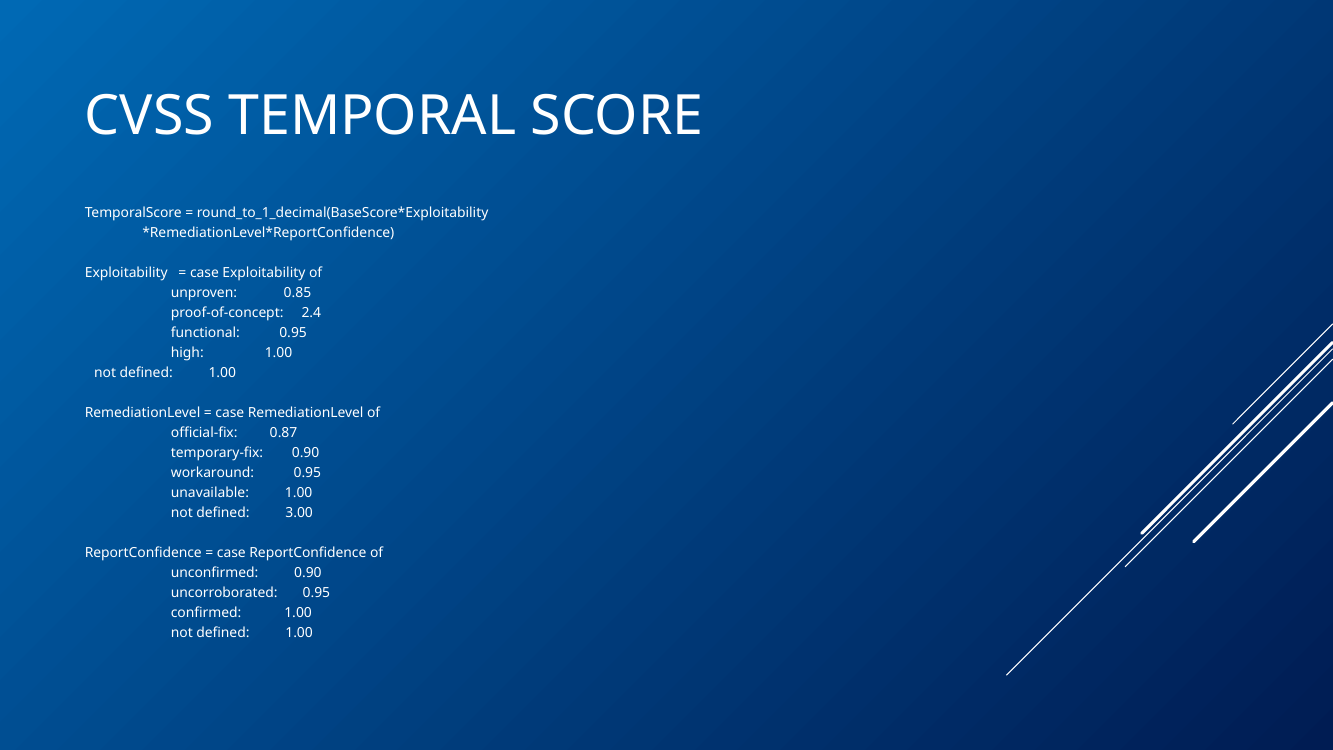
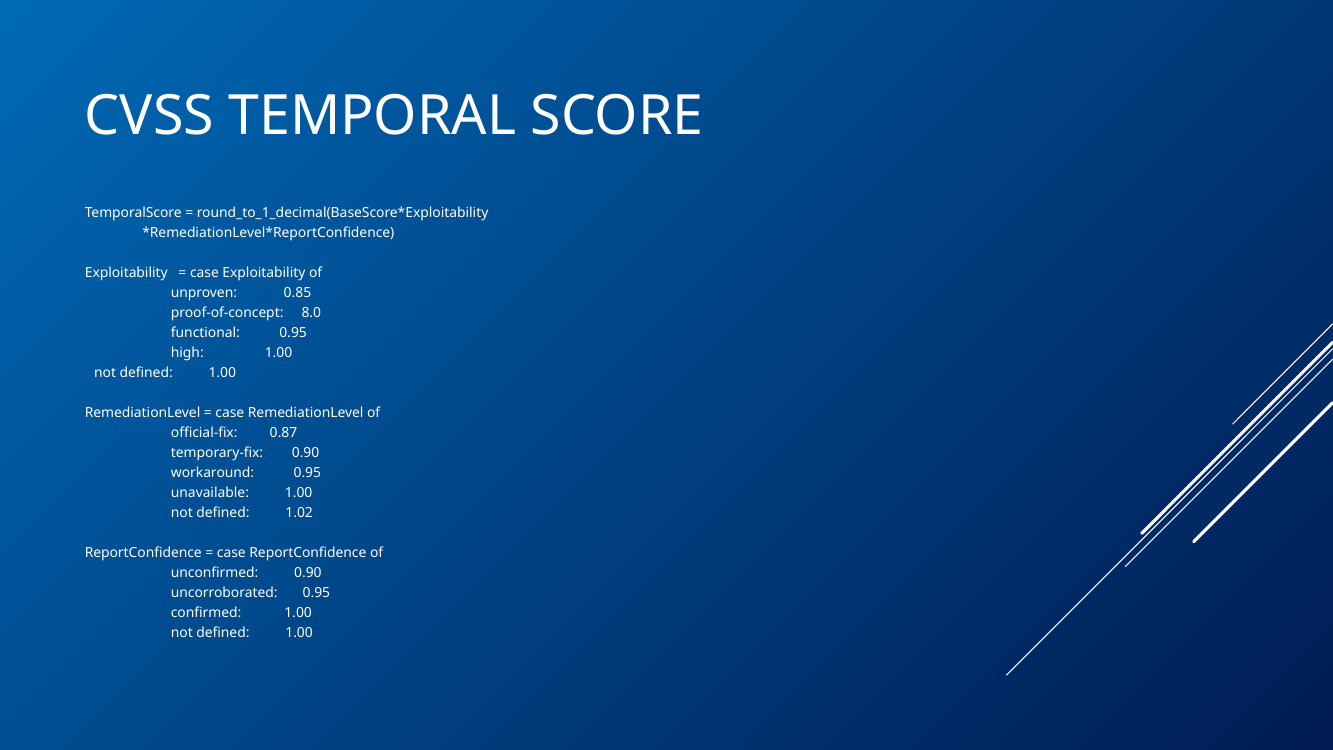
2.4: 2.4 -> 8.0
3.00: 3.00 -> 1.02
